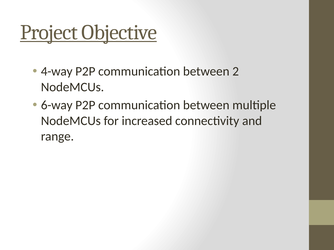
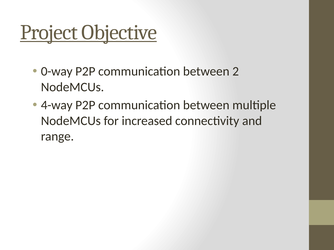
4-way: 4-way -> 0-way
6-way: 6-way -> 4-way
